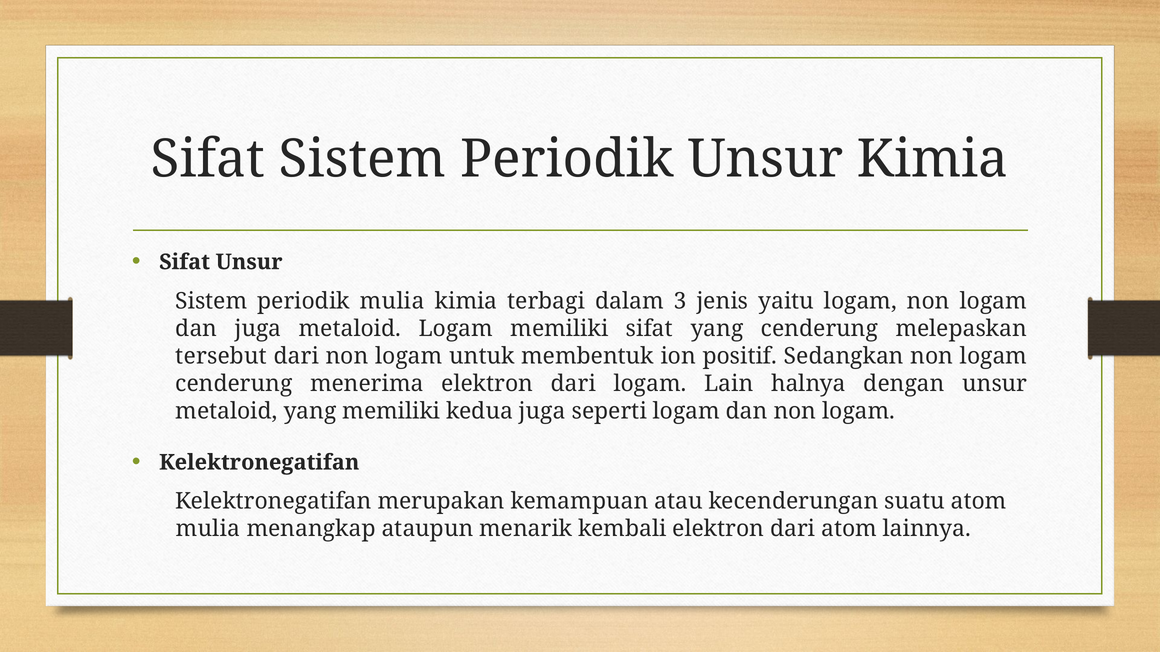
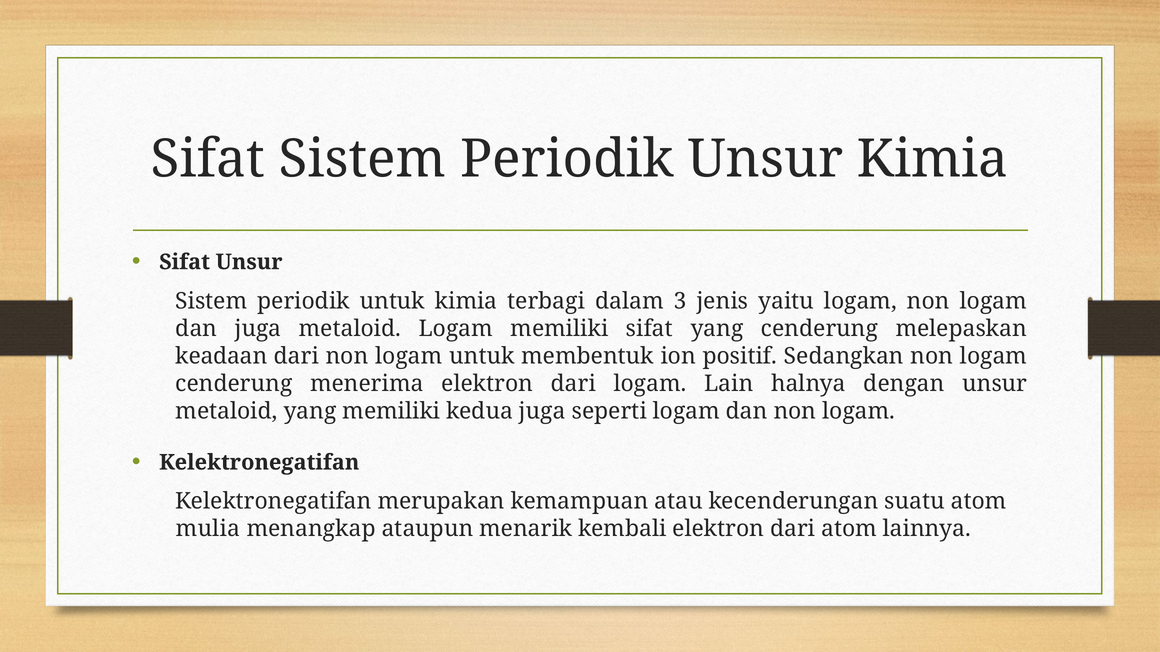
periodik mulia: mulia -> untuk
tersebut: tersebut -> keadaan
